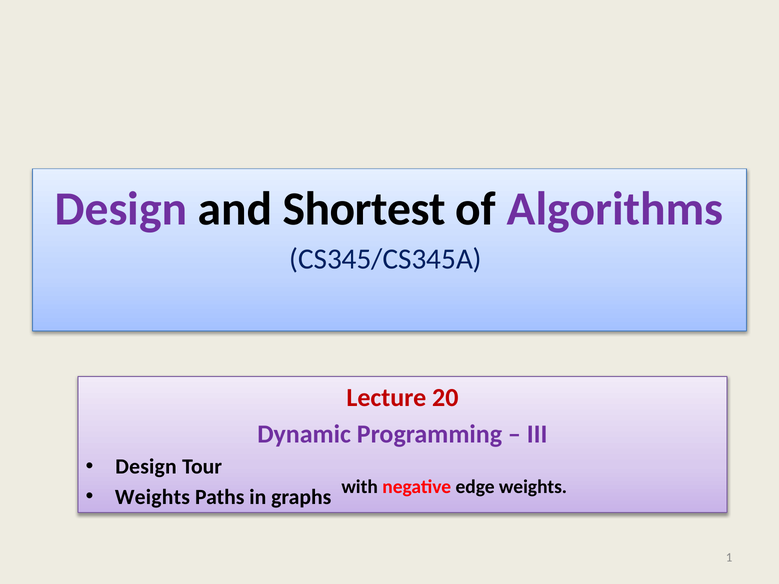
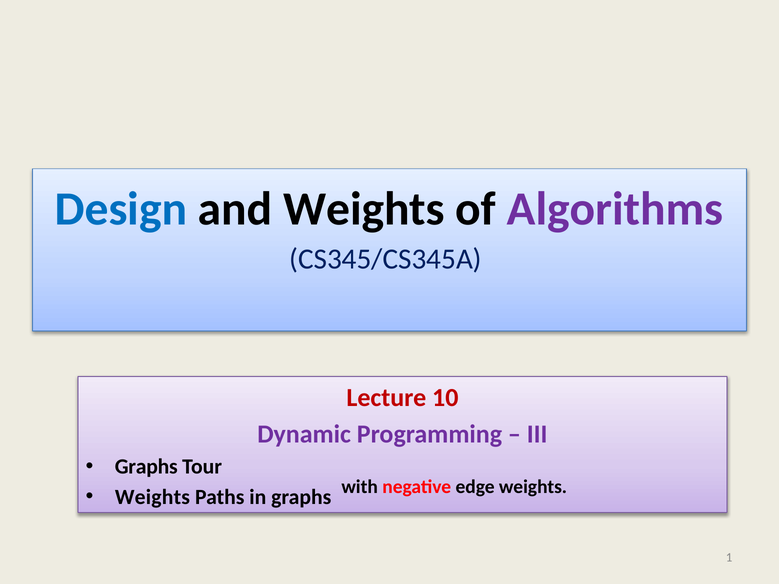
Design at (121, 209) colour: purple -> blue
and Shortest: Shortest -> Weights
20: 20 -> 10
Design at (146, 467): Design -> Graphs
